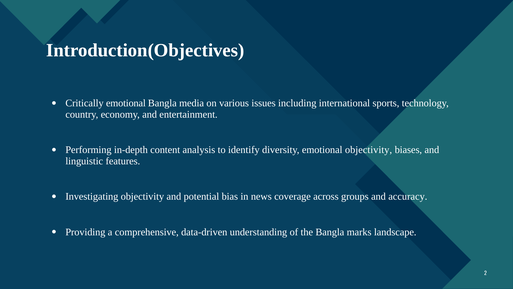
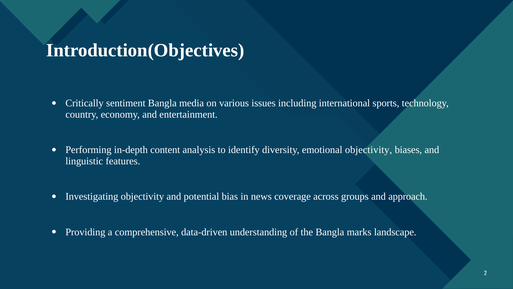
Critically emotional: emotional -> sentiment
accuracy: accuracy -> approach
